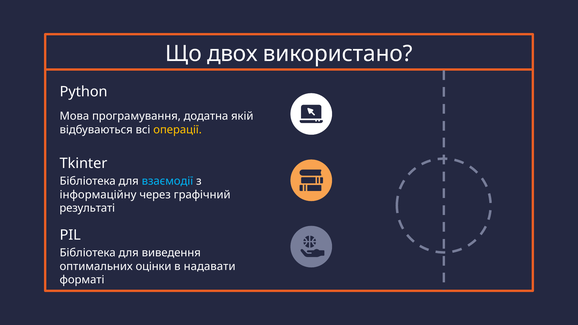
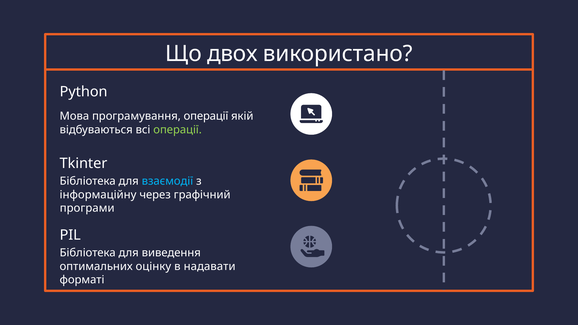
програмування додатна: додатна -> операції
операції at (178, 130) colour: yellow -> light green
результаті: результаті -> програми
оцінки: оцінки -> оцінку
